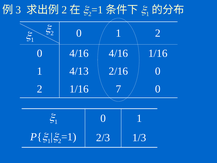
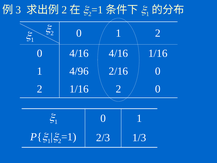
4/13: 4/13 -> 4/96
1/16 7: 7 -> 2
